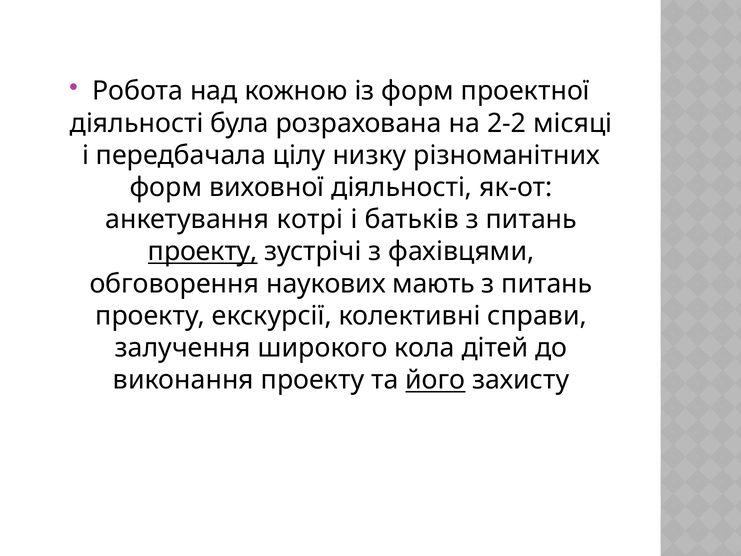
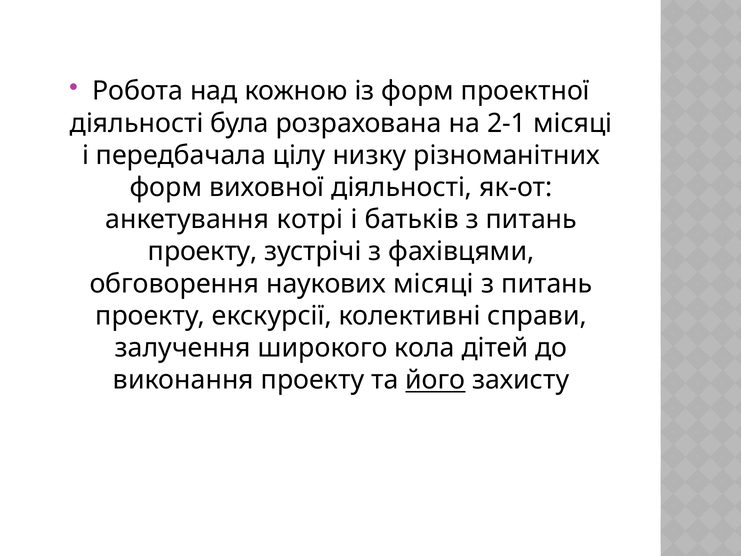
2-2: 2-2 -> 2-1
проекту at (203, 252) underline: present -> none
наукових мають: мають -> місяці
